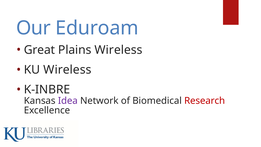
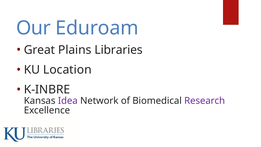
Plains Wireless: Wireless -> Libraries
KU Wireless: Wireless -> Location
Research colour: red -> purple
